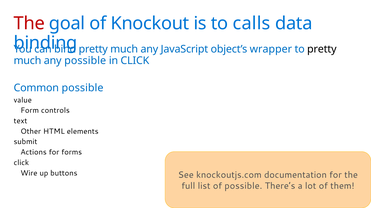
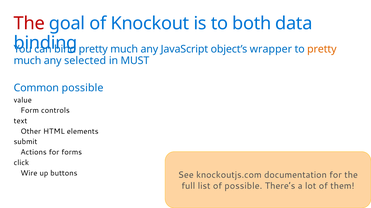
calls: calls -> both
pretty at (322, 49) colour: black -> orange
any possible: possible -> selected
in CLICK: CLICK -> MUST
